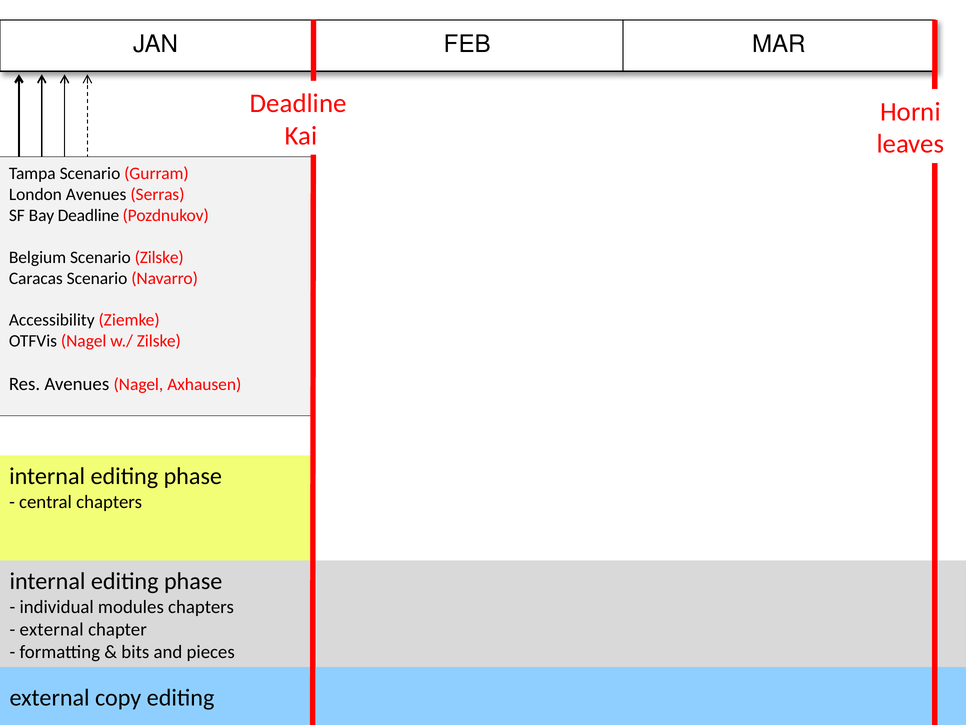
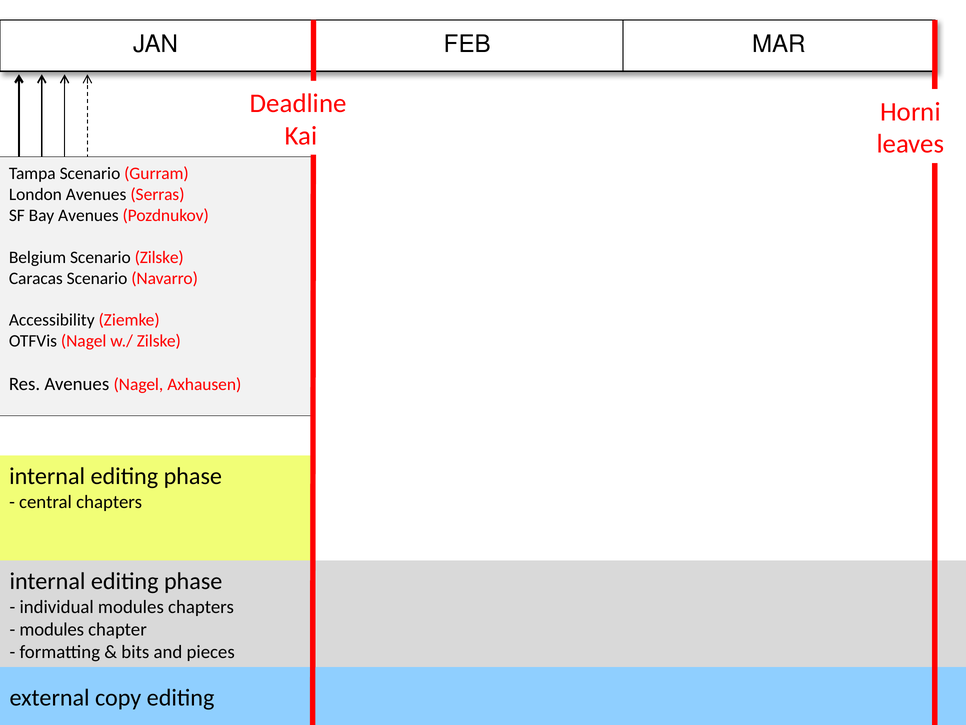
Bay Deadline: Deadline -> Avenues
external at (52, 629): external -> modules
